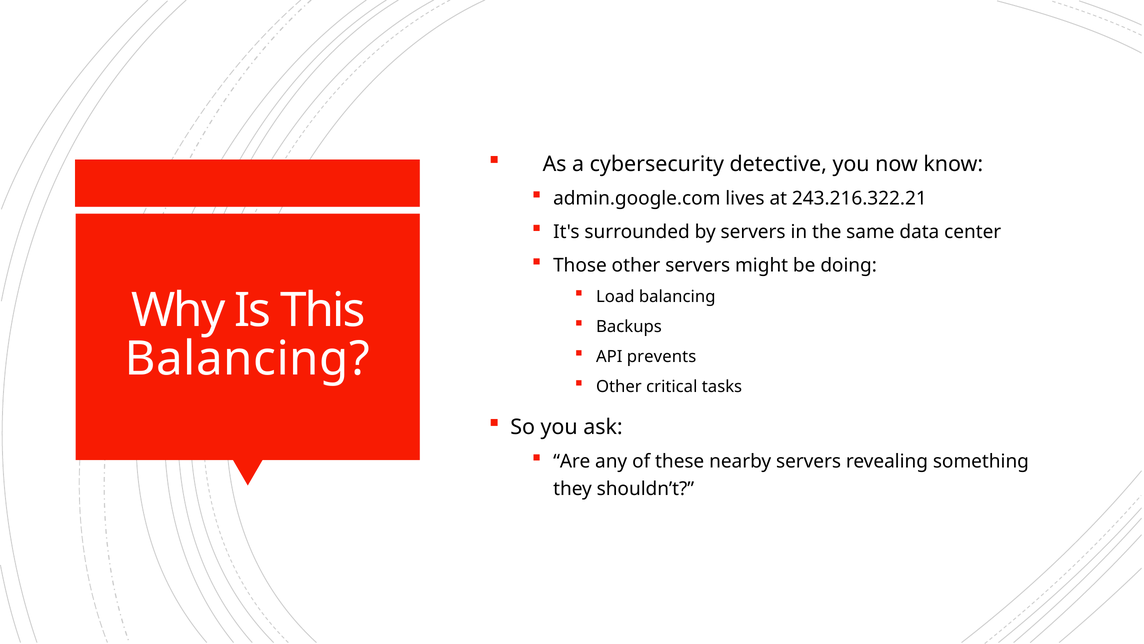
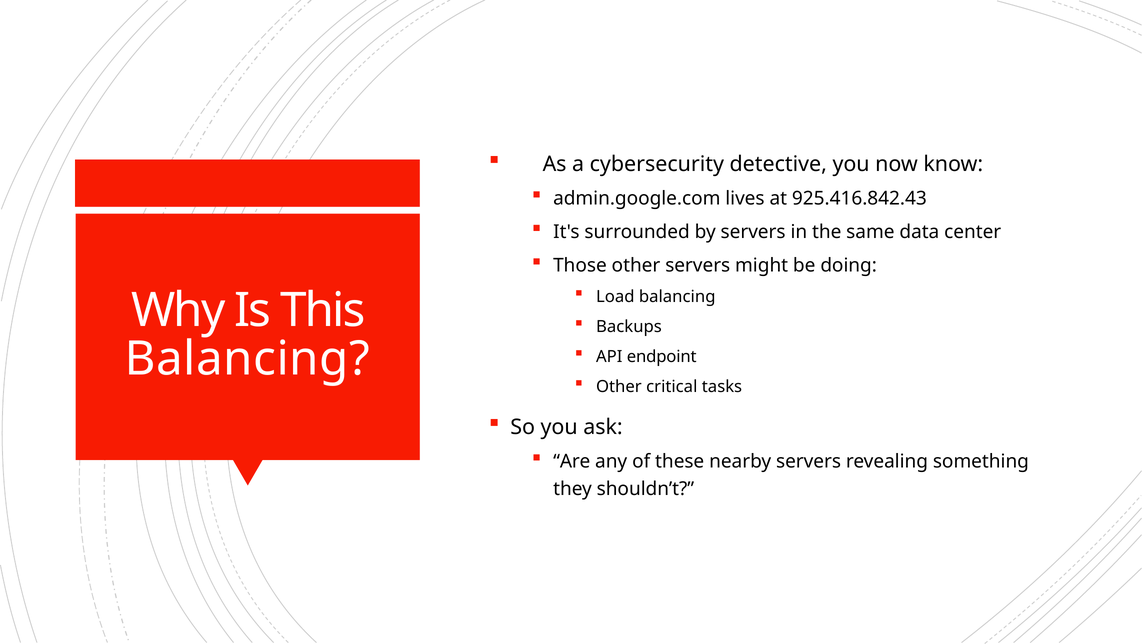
243.216.322.21: 243.216.322.21 -> 925.416.842.43
prevents: prevents -> endpoint
